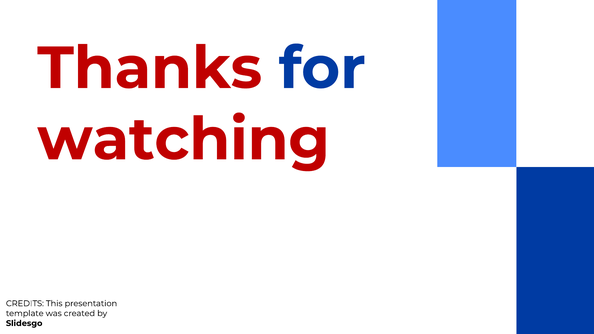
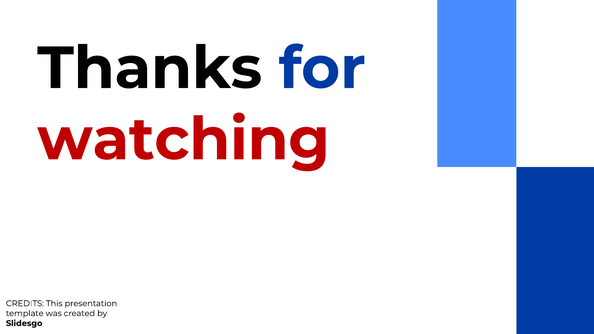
Thanks colour: red -> black
